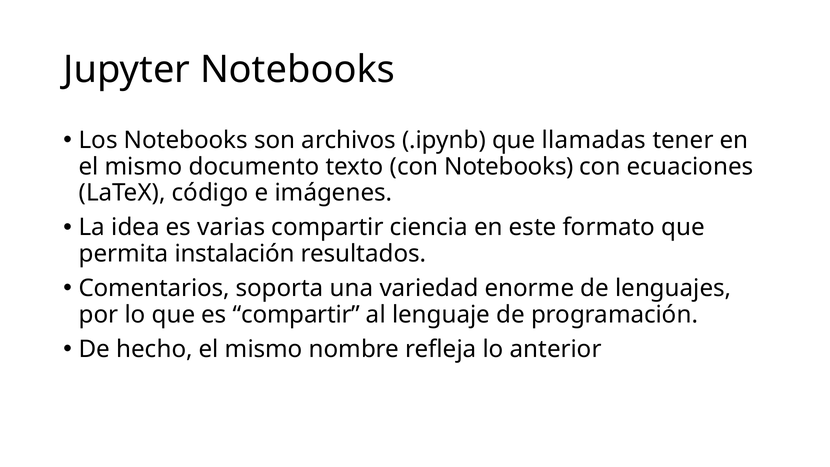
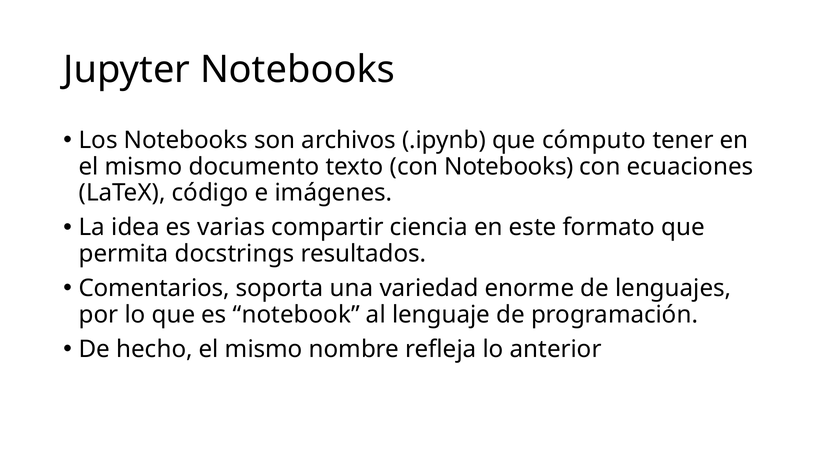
llamadas: llamadas -> cómputo
instalación: instalación -> docstrings
es compartir: compartir -> notebook
